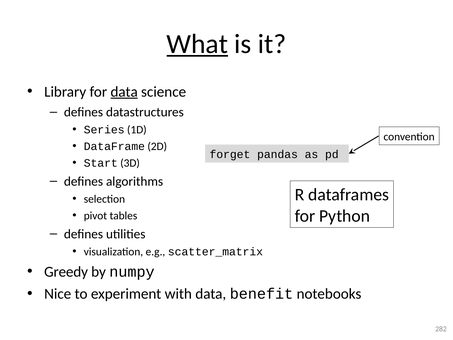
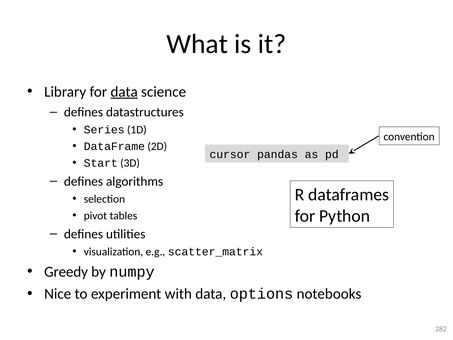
What underline: present -> none
forget: forget -> cursor
benefit: benefit -> options
